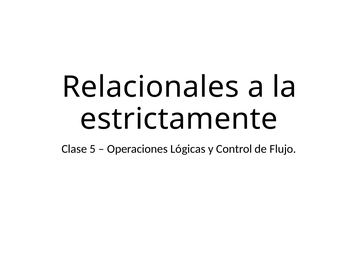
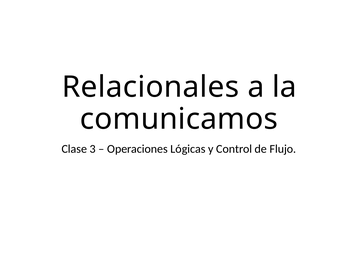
estrictamente: estrictamente -> comunicamos
5: 5 -> 3
